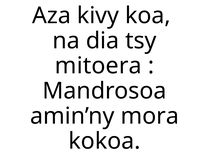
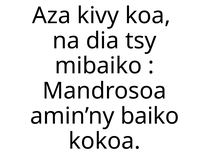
mitoera: mitoera -> mibaiko
mora: mora -> baiko
